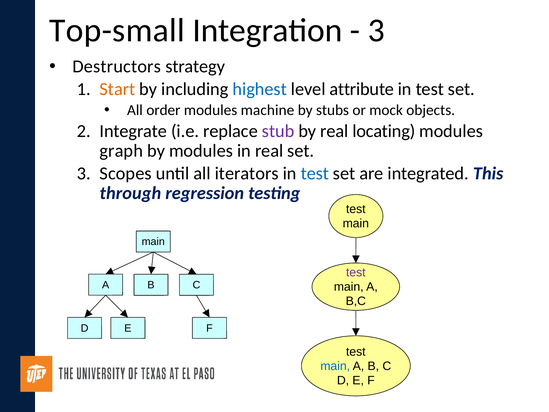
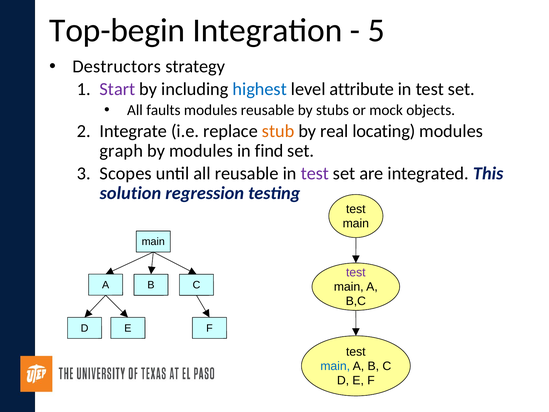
Top-small: Top-small -> Top-begin
3 at (376, 30): 3 -> 5
Start colour: orange -> purple
order: order -> faults
modules machine: machine -> reusable
stub colour: purple -> orange
in real: real -> find
all iterators: iterators -> reusable
test at (315, 173) colour: blue -> purple
through: through -> solution
